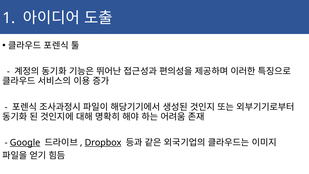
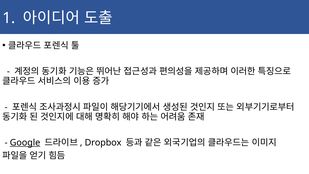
Dropbox underline: present -> none
